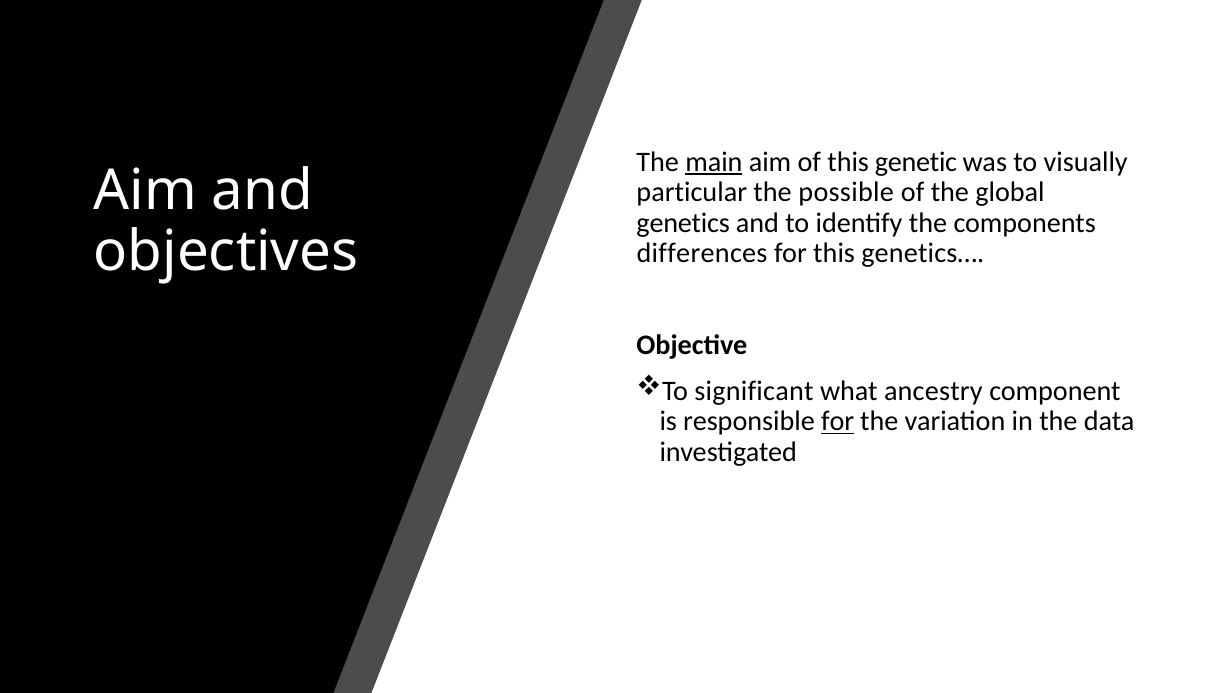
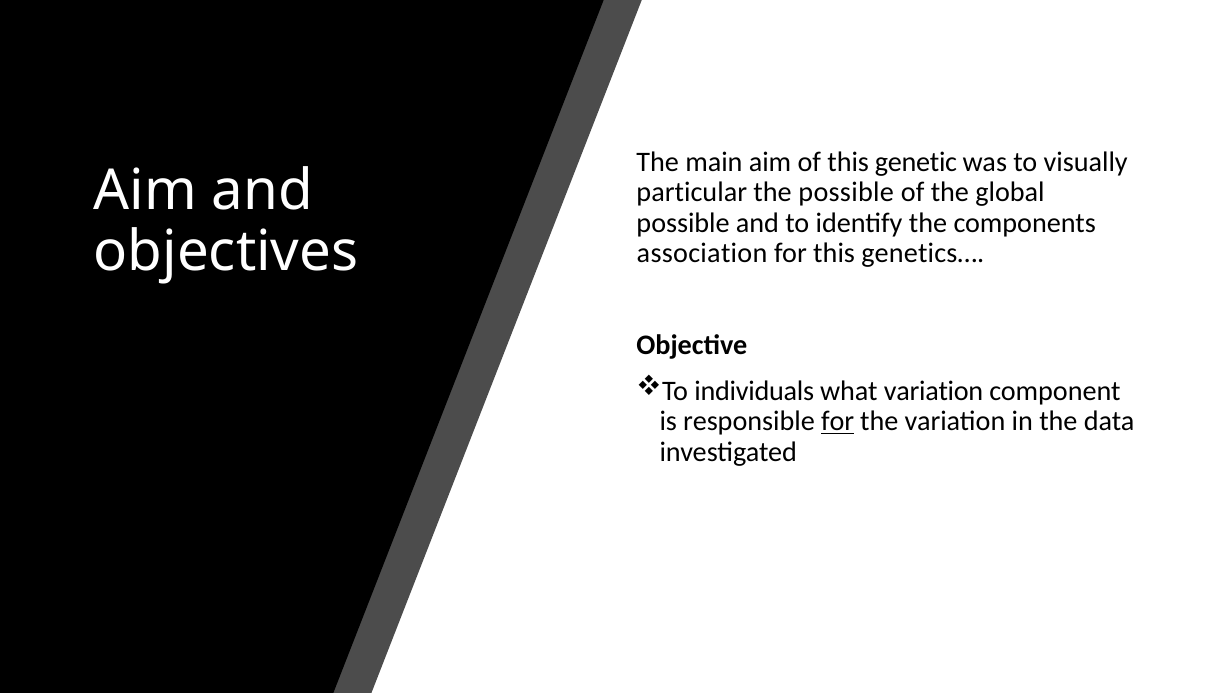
main underline: present -> none
genetics at (683, 223): genetics -> possible
differences: differences -> association
significant: significant -> individuals
what ancestry: ancestry -> variation
